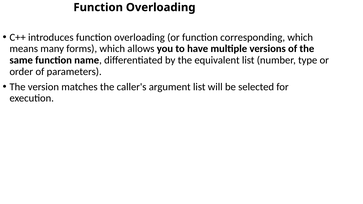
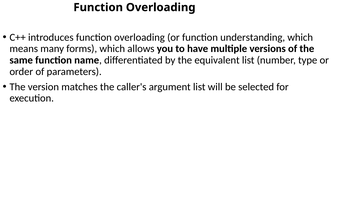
corresponding: corresponding -> understanding
